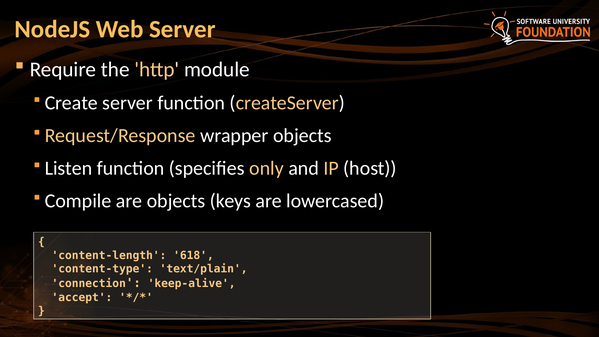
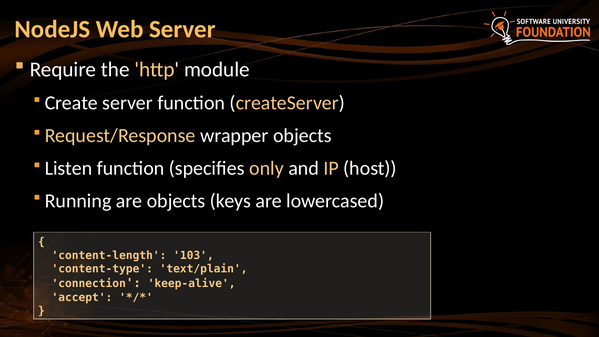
Compile: Compile -> Running
618: 618 -> 103
